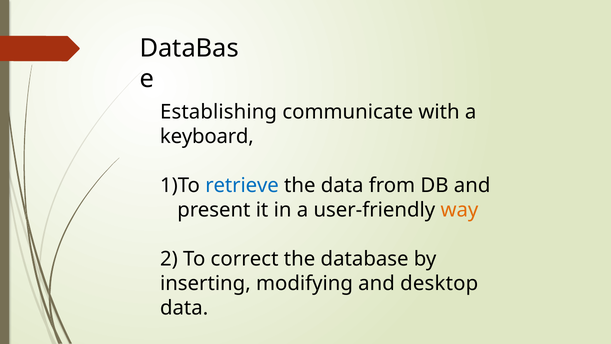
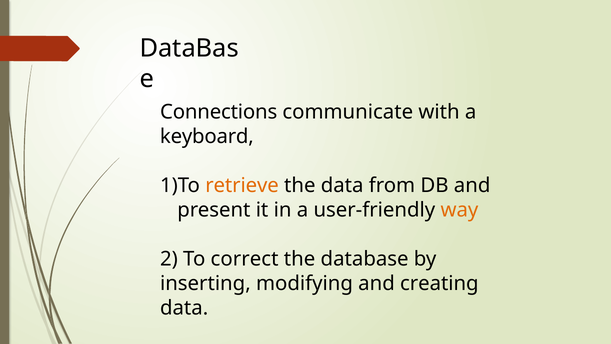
Establishing: Establishing -> Connections
retrieve colour: blue -> orange
desktop: desktop -> creating
